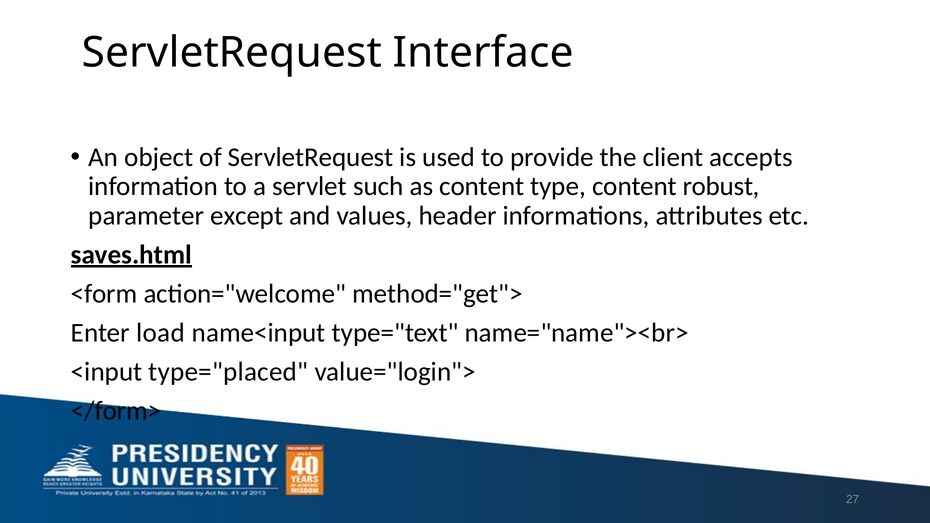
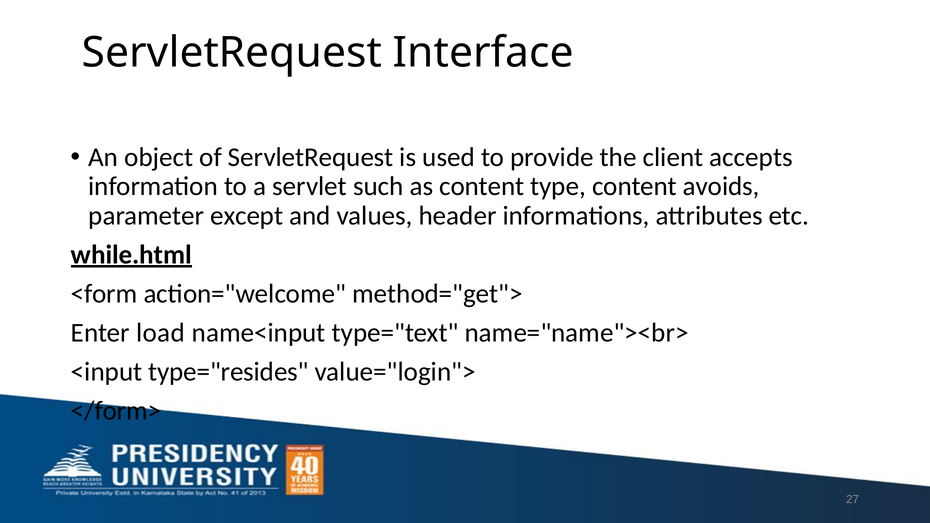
robust: robust -> avoids
saves.html: saves.html -> while.html
type="placed: type="placed -> type="resides
